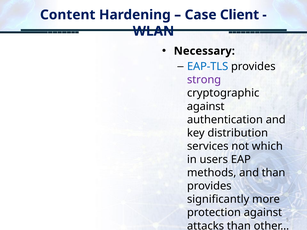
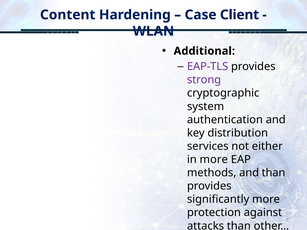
Necessary: Necessary -> Additional
EAP-TLS colour: blue -> purple
against at (206, 106): against -> system
which: which -> either
in users: users -> more
